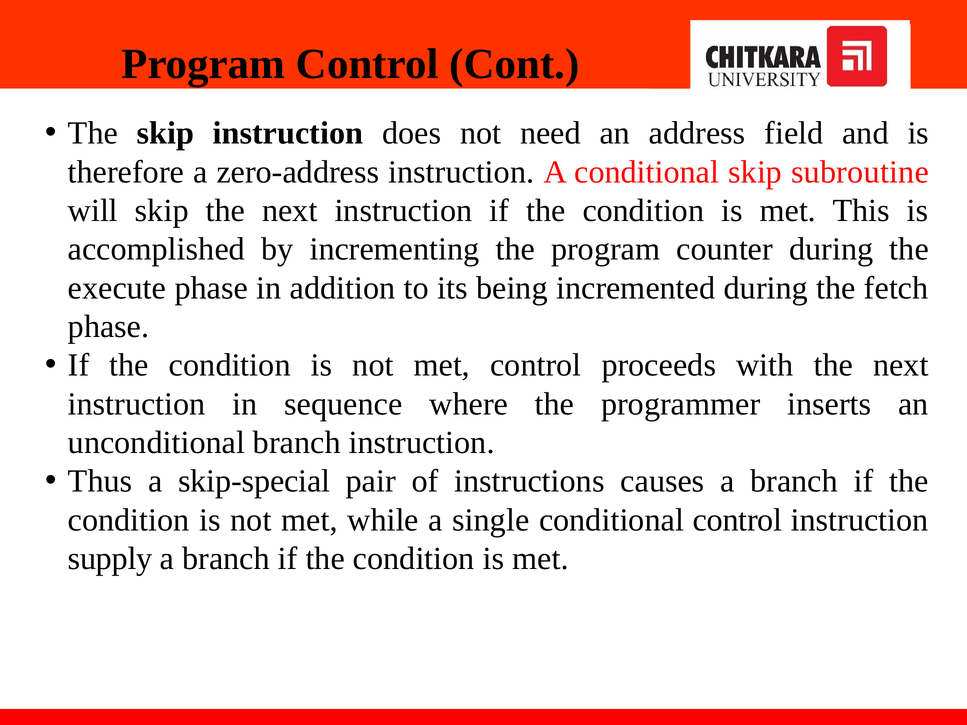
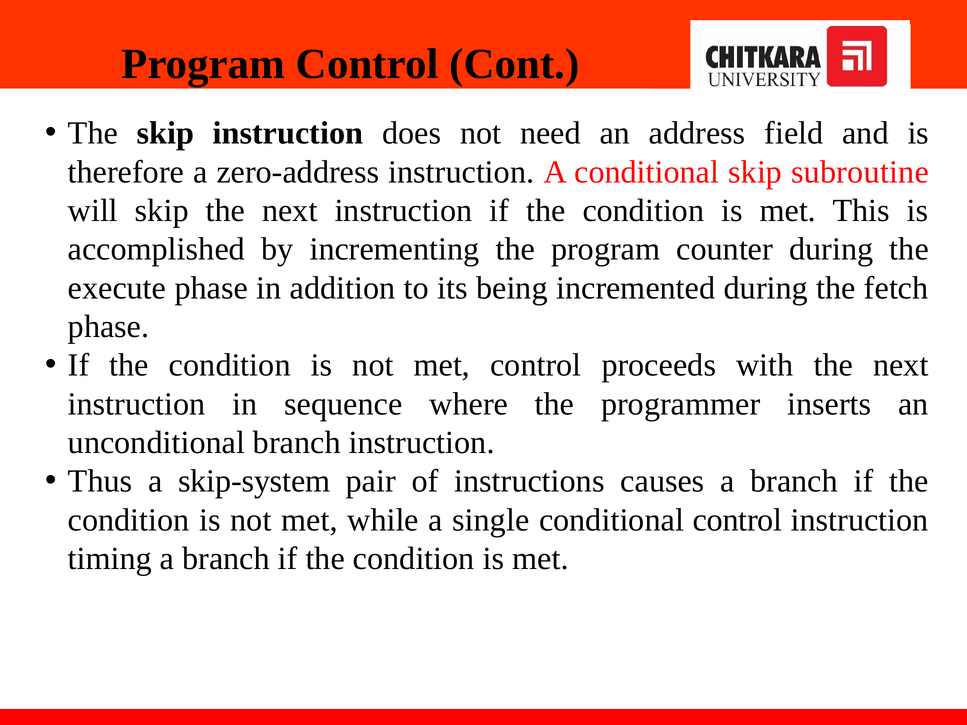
skip-special: skip-special -> skip-system
supply: supply -> timing
